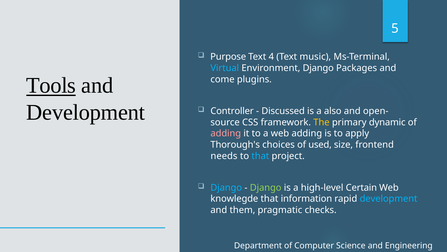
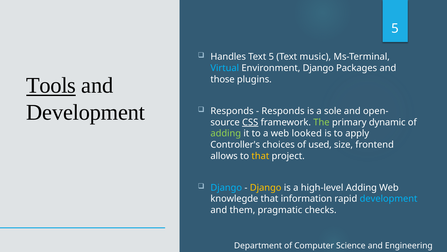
Purpose: Purpose -> Handles
Text 4: 4 -> 5
come: come -> those
Controller at (232, 111): Controller -> Responds
Discussed at (283, 111): Discussed -> Responds
also: also -> sole
CSS underline: none -> present
The colour: yellow -> light green
adding at (226, 133) colour: pink -> light green
web adding: adding -> looked
Thorough's: Thorough's -> Controller's
needs: needs -> allows
that at (260, 156) colour: light blue -> yellow
Django at (266, 187) colour: light green -> yellow
high-level Certain: Certain -> Adding
